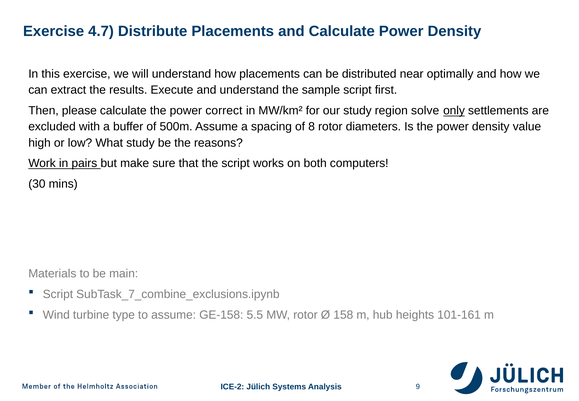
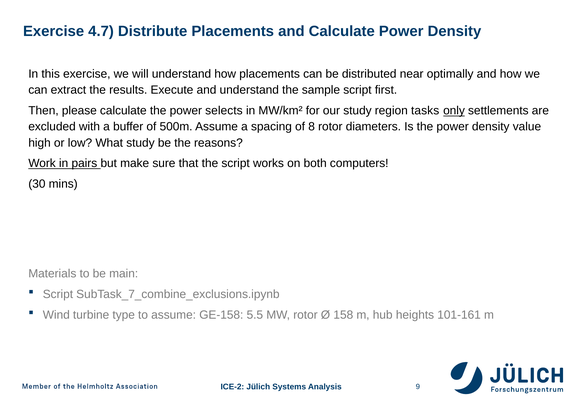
correct: correct -> selects
solve: solve -> tasks
